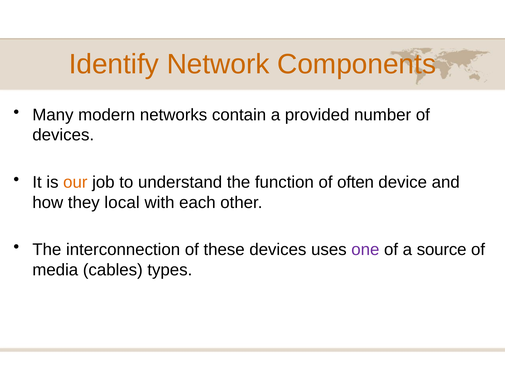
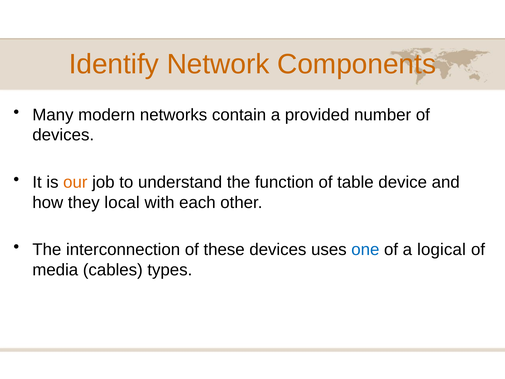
often: often -> table
one colour: purple -> blue
source: source -> logical
